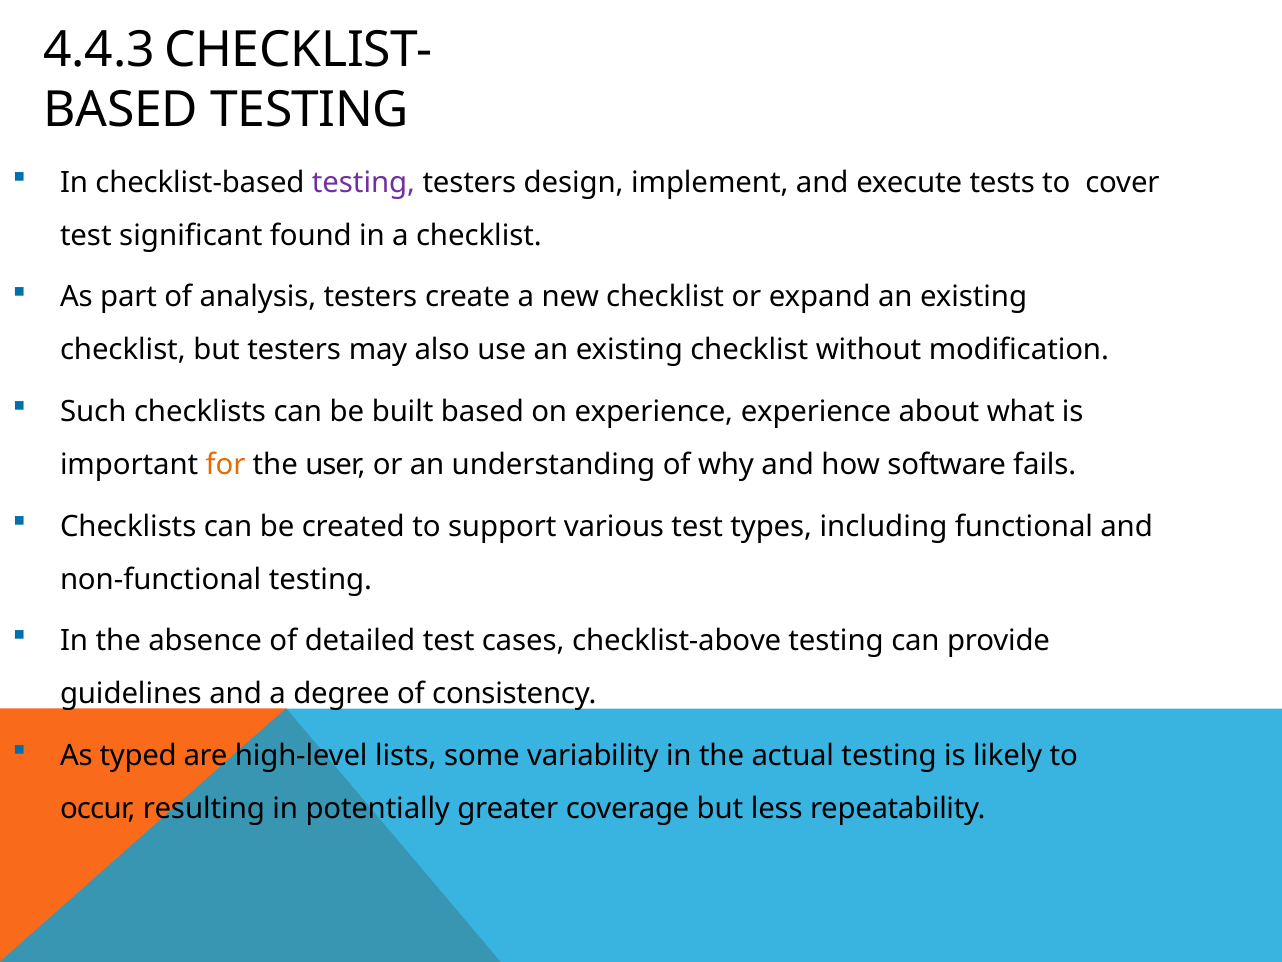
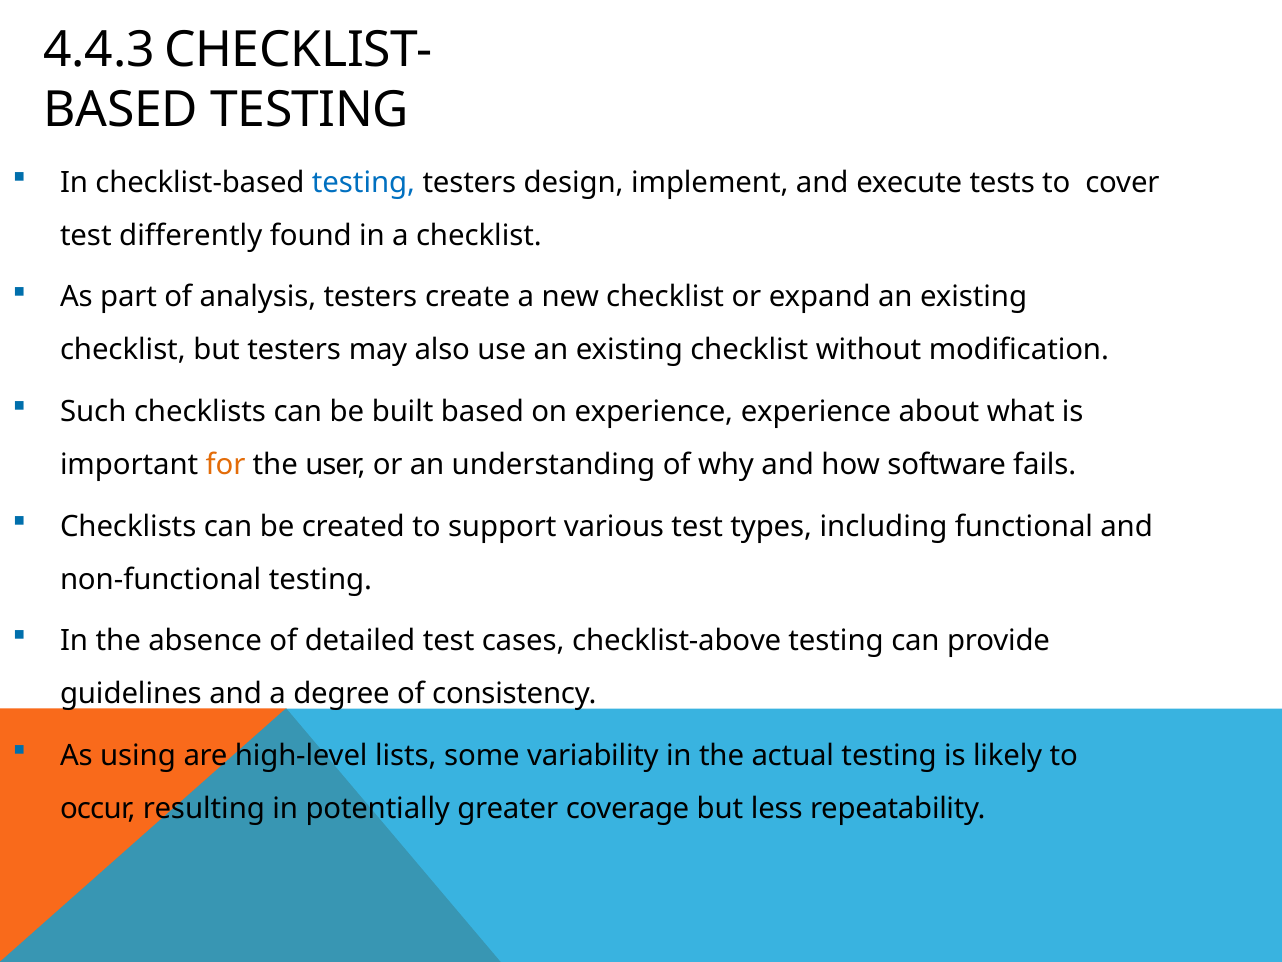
testing at (363, 183) colour: purple -> blue
significant: significant -> differently
typed: typed -> using
